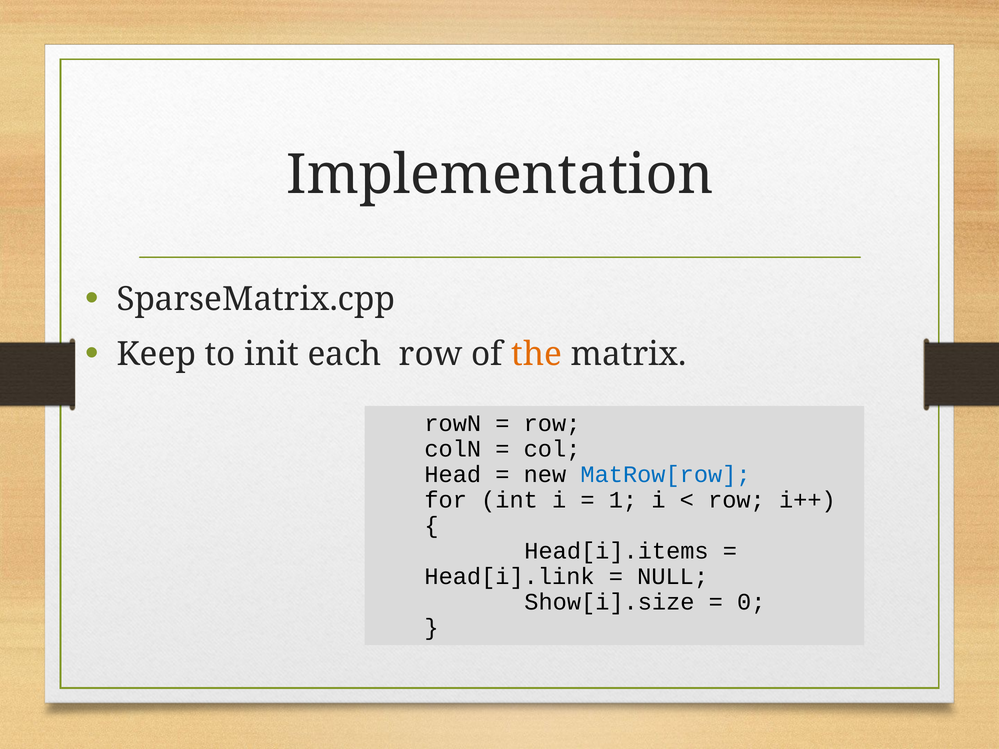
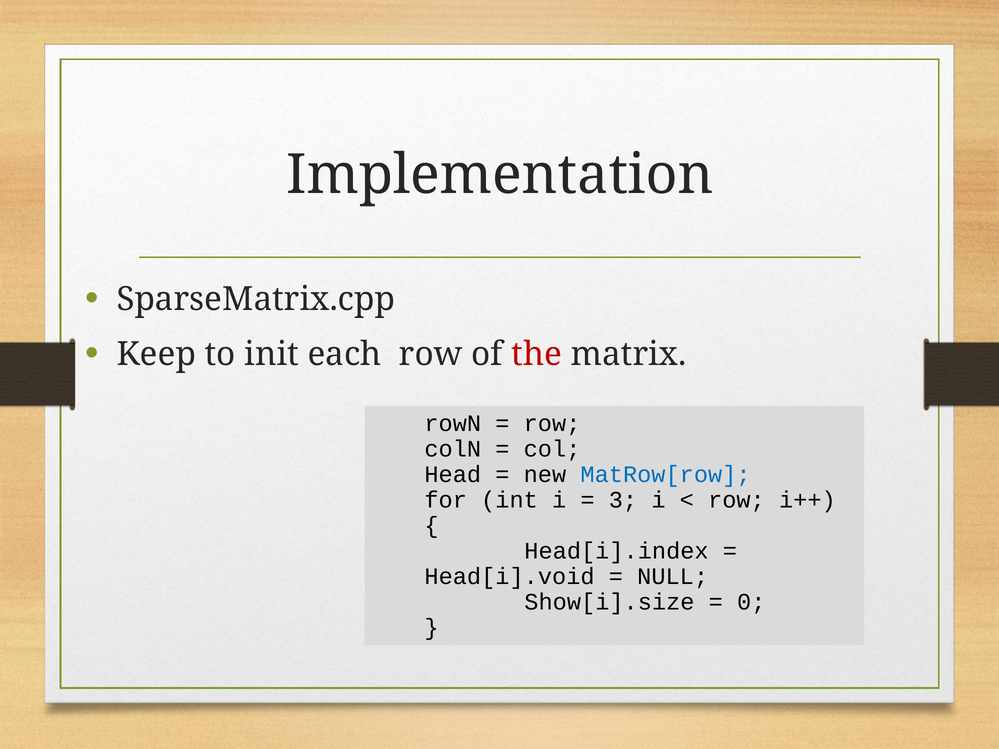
the colour: orange -> red
1: 1 -> 3
Head[i].items: Head[i].items -> Head[i].index
Head[i].link: Head[i].link -> Head[i].void
